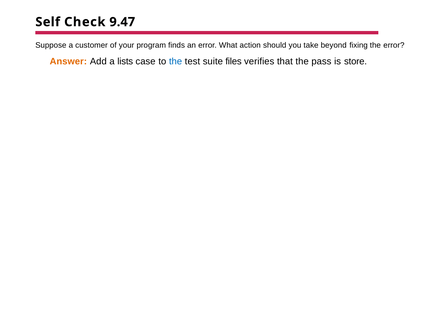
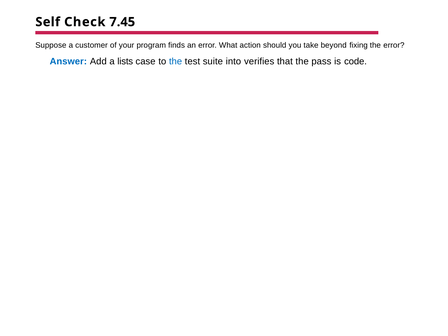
9.47: 9.47 -> 7.45
Answer colour: orange -> blue
files: files -> into
store: store -> code
